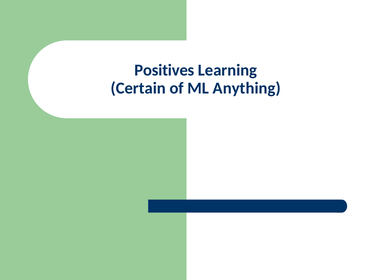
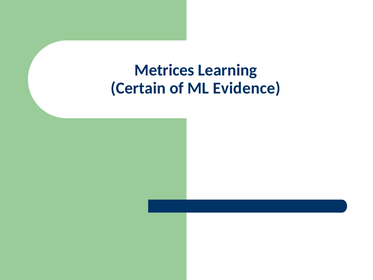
Positives: Positives -> Metrices
Anything: Anything -> Evidence
